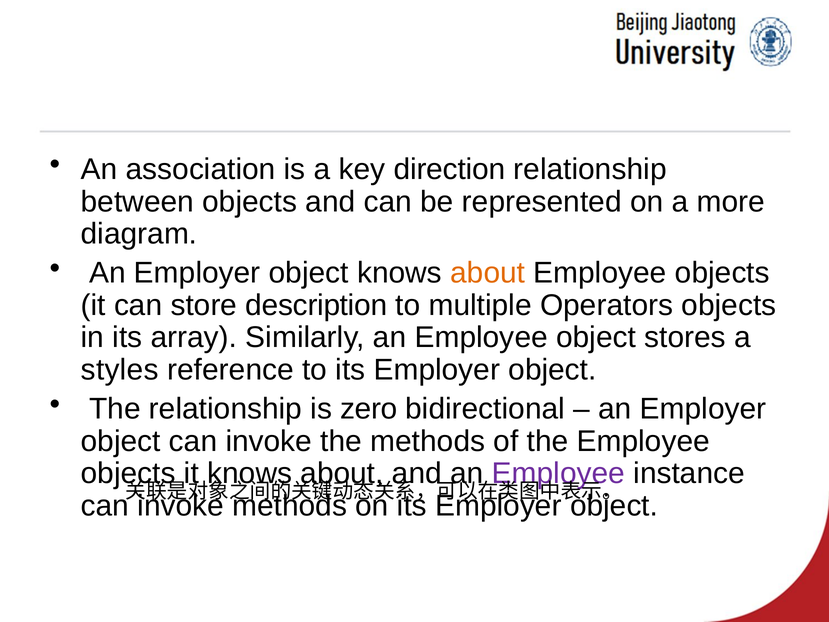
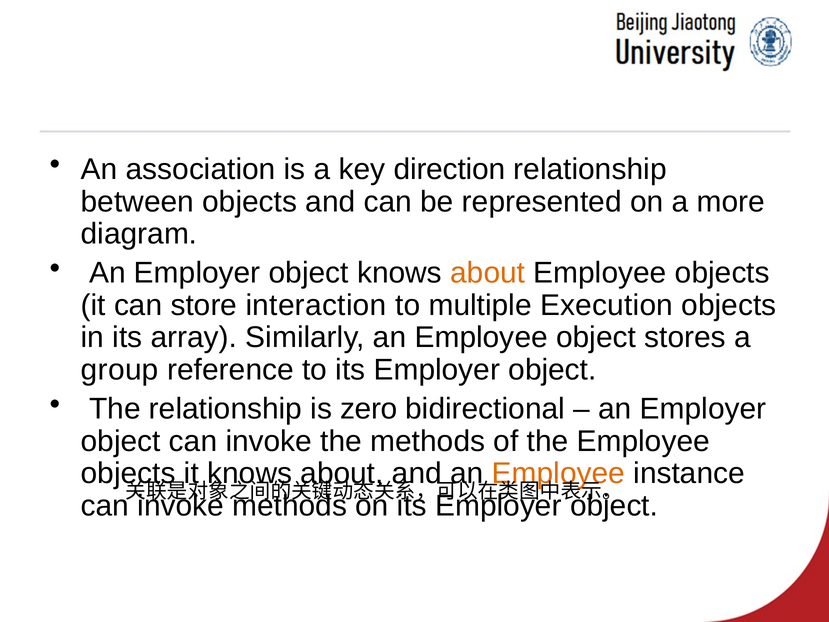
description: description -> interaction
Operators: Operators -> Execution
styles: styles -> group
Employee at (558, 473) colour: purple -> orange
